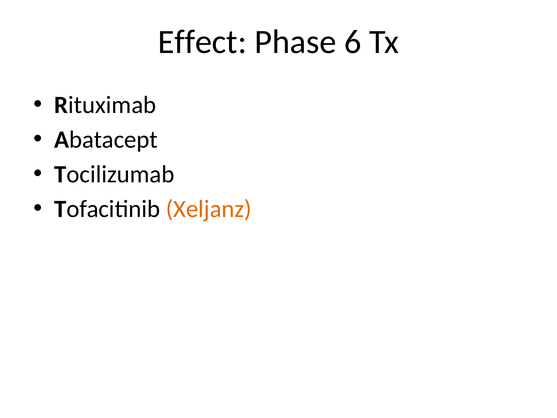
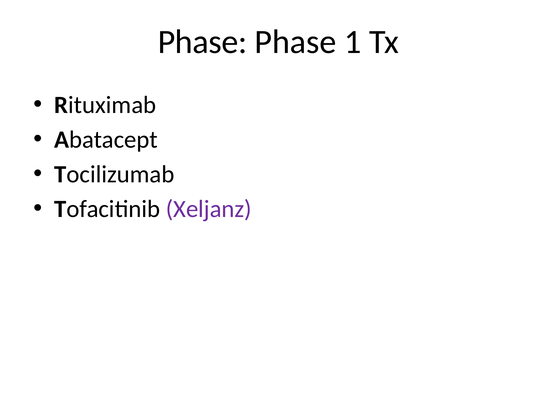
Effect at (202, 42): Effect -> Phase
6: 6 -> 1
Xeljanz colour: orange -> purple
